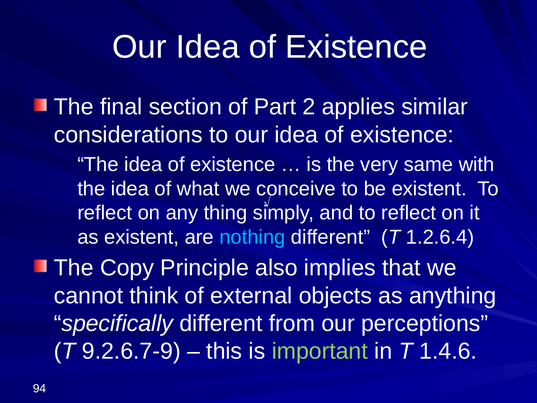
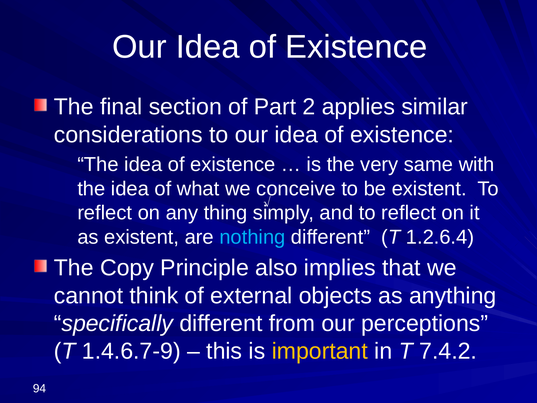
9.2.6.7-9: 9.2.6.7-9 -> 1.4.6.7-9
important colour: light green -> yellow
1.4.6: 1.4.6 -> 7.4.2
